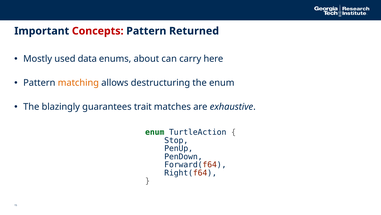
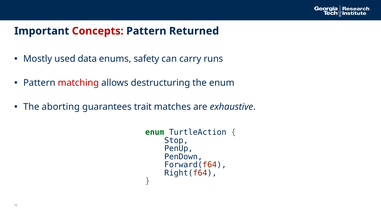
about: about -> safety
here: here -> runs
matching colour: orange -> red
blazingly: blazingly -> aborting
